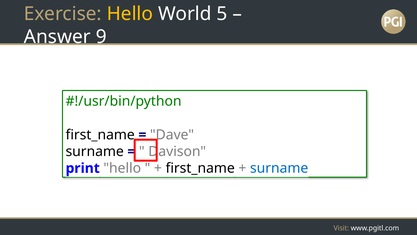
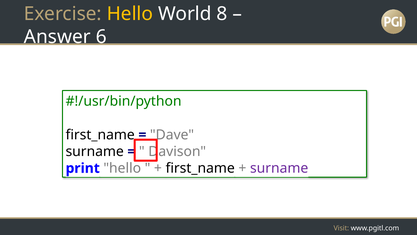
5: 5 -> 8
9: 9 -> 6
surname at (279, 168) colour: blue -> purple
